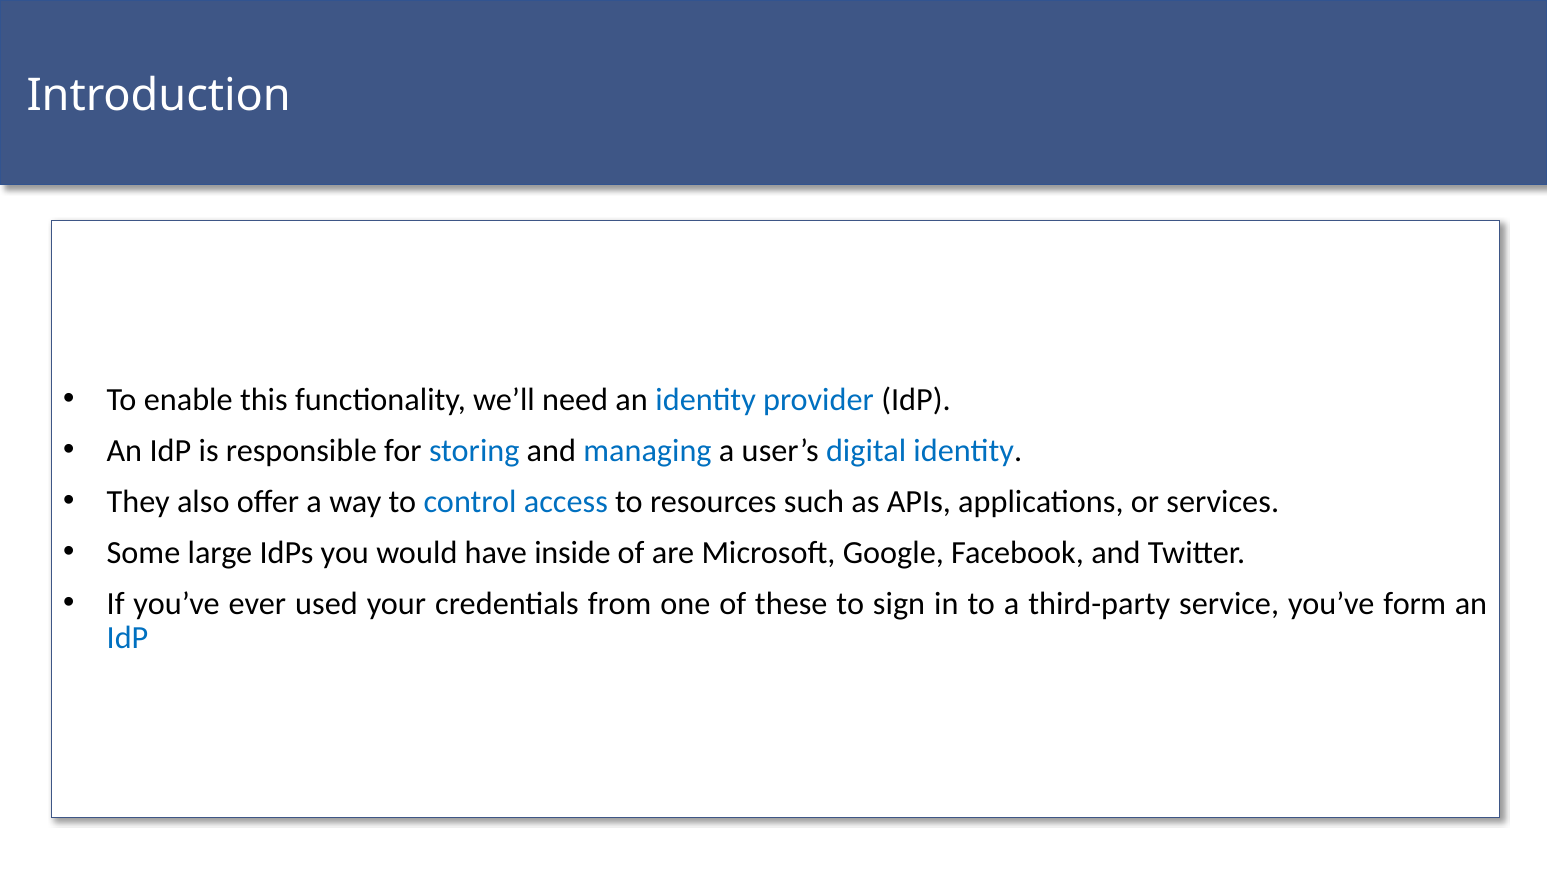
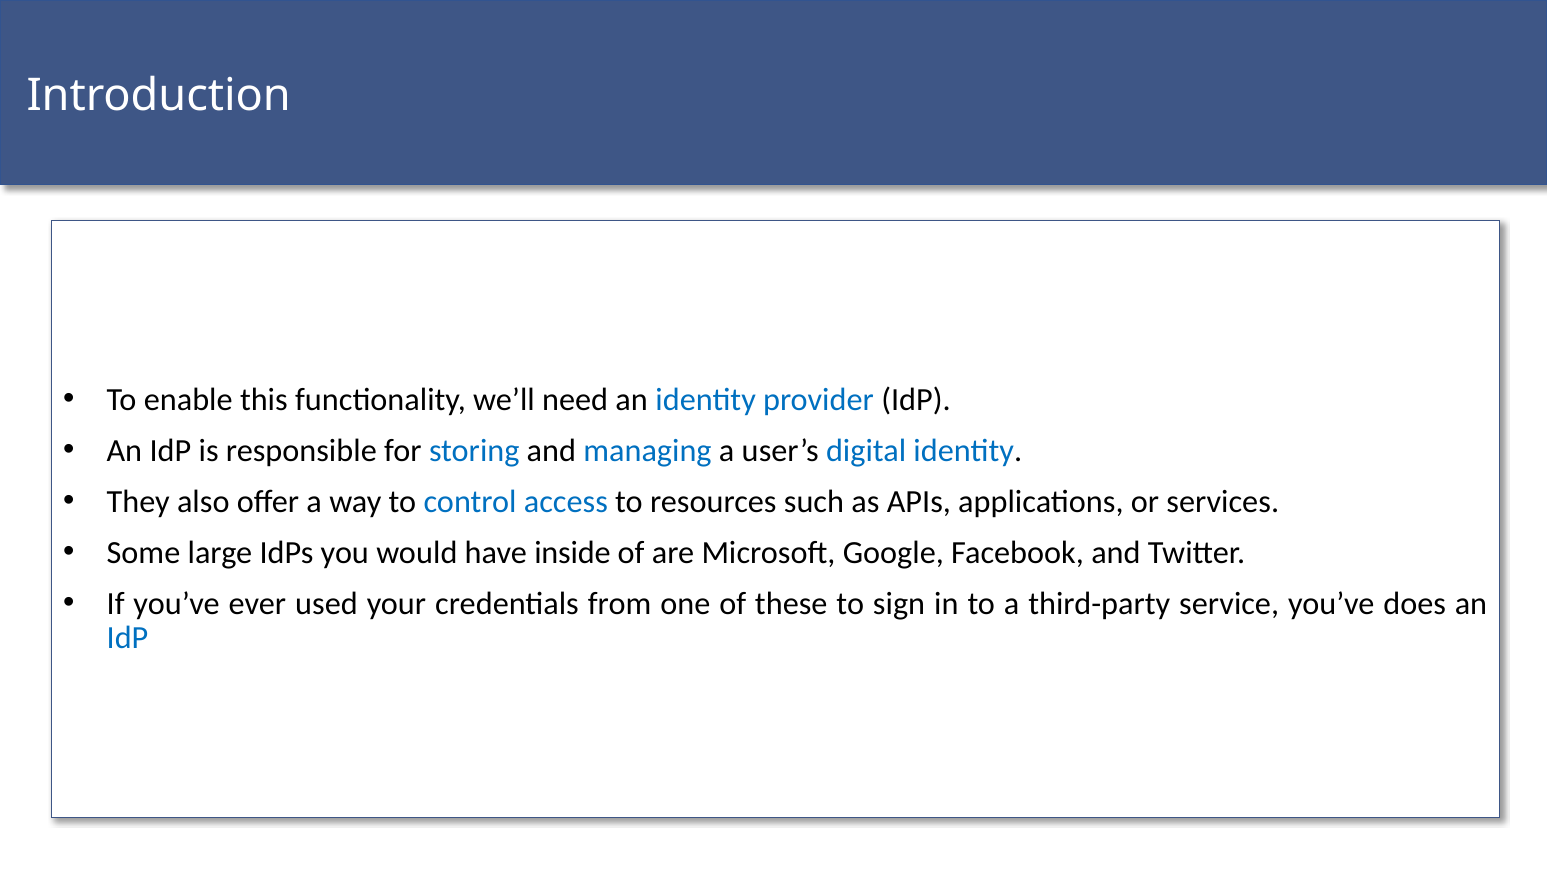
form: form -> does
